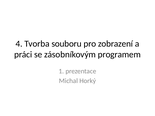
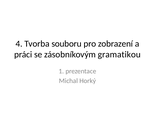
programem: programem -> gramatikou
